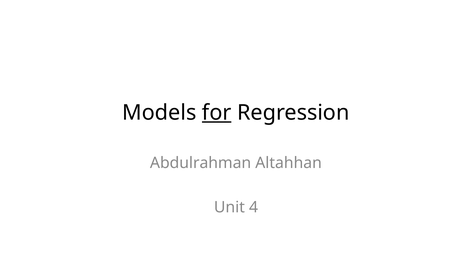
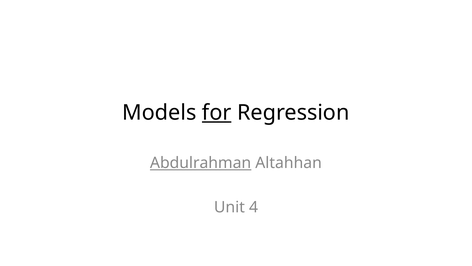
Abdulrahman underline: none -> present
